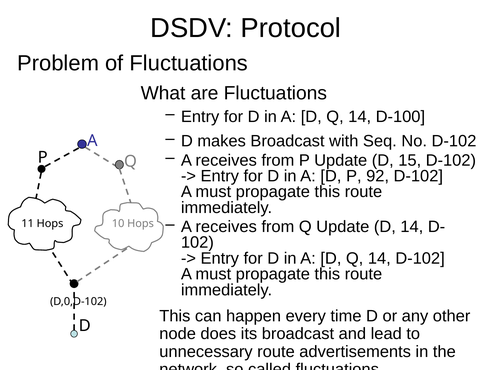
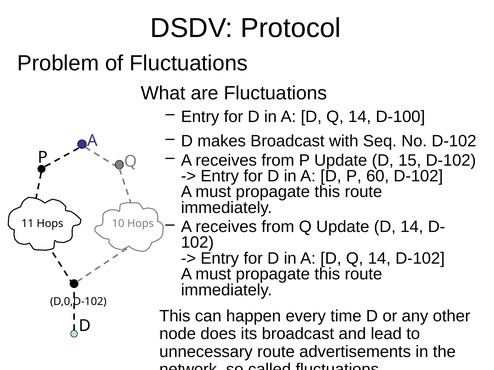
92: 92 -> 60
